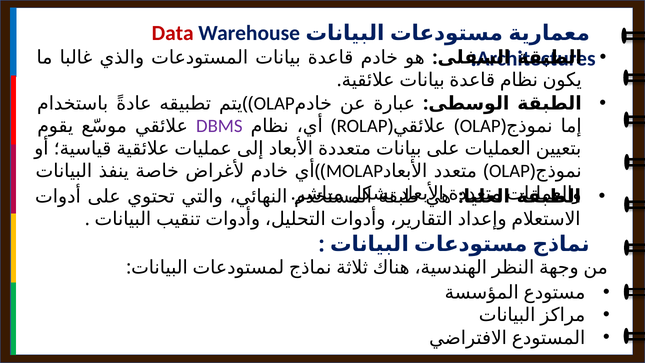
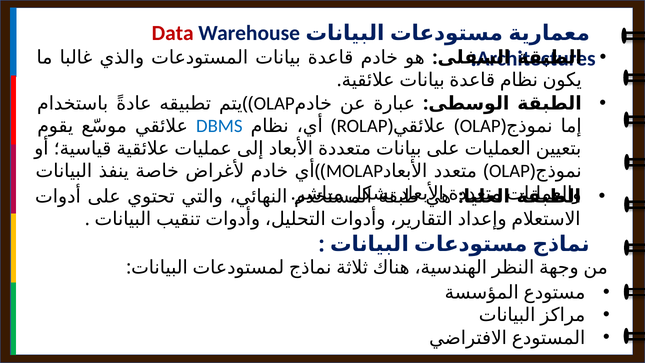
DBMS colour: purple -> blue
